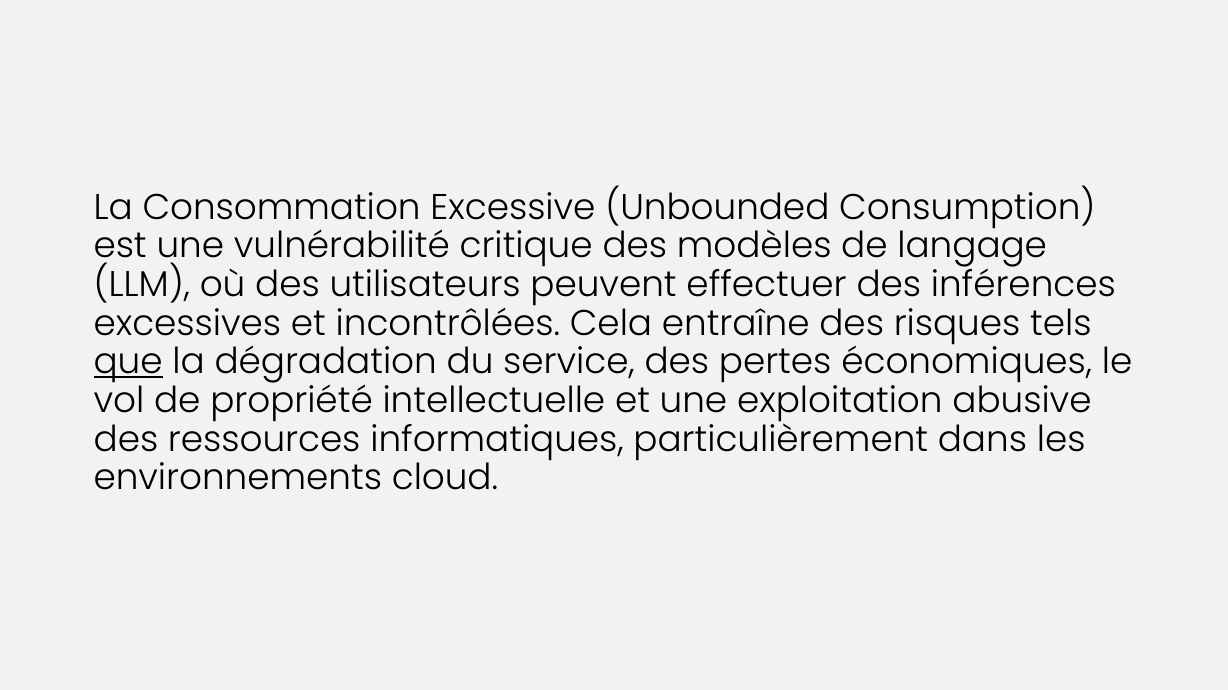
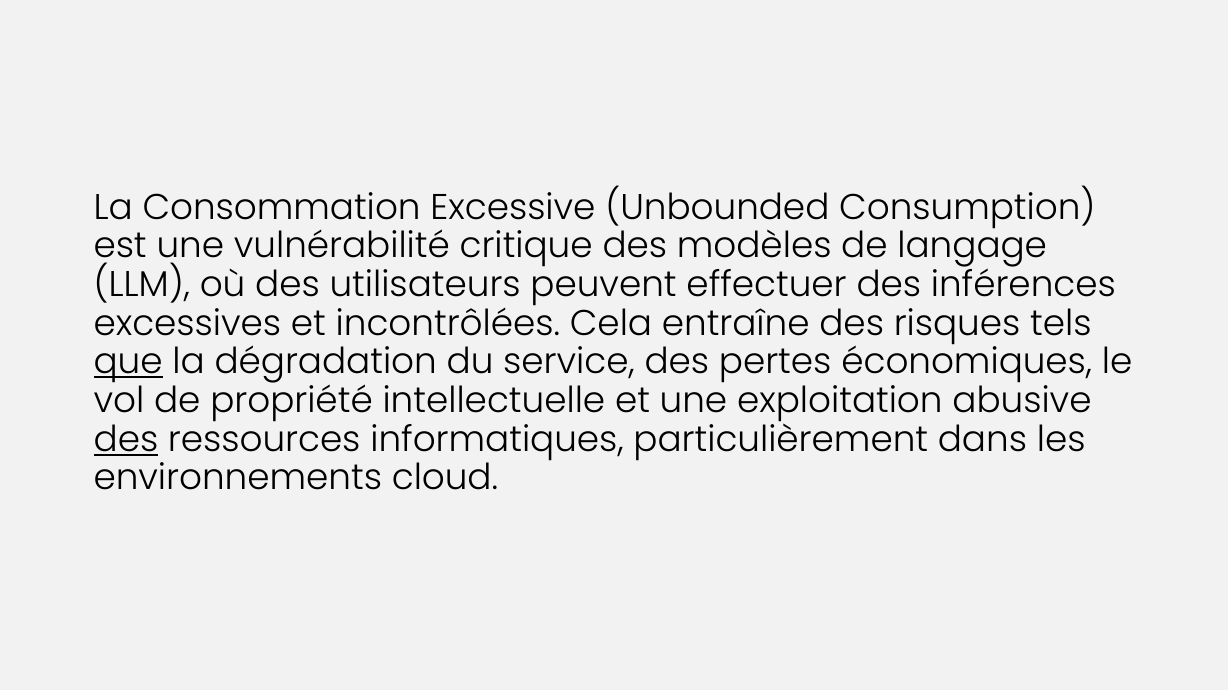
des at (126, 440) underline: none -> present
